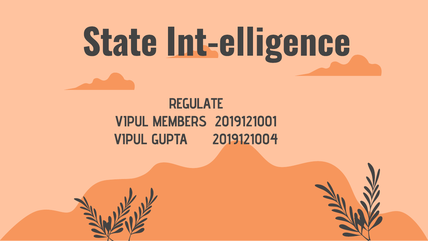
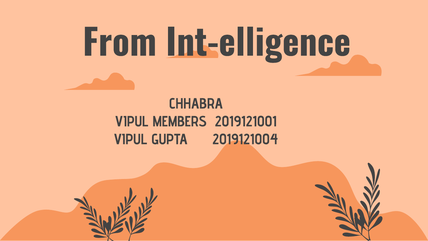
State: State -> From
REGULATE: REGULATE -> CHHABRA
